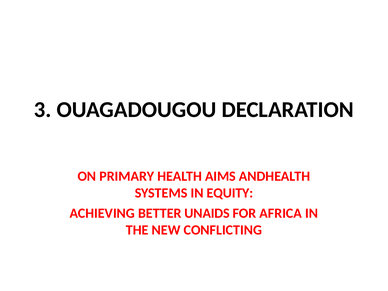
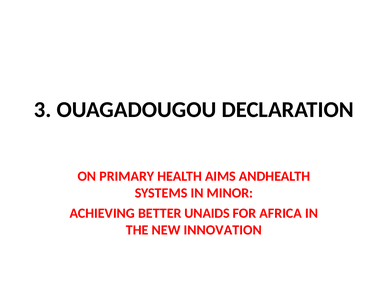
EQUITY: EQUITY -> MINOR
CONFLICTING: CONFLICTING -> INNOVATION
